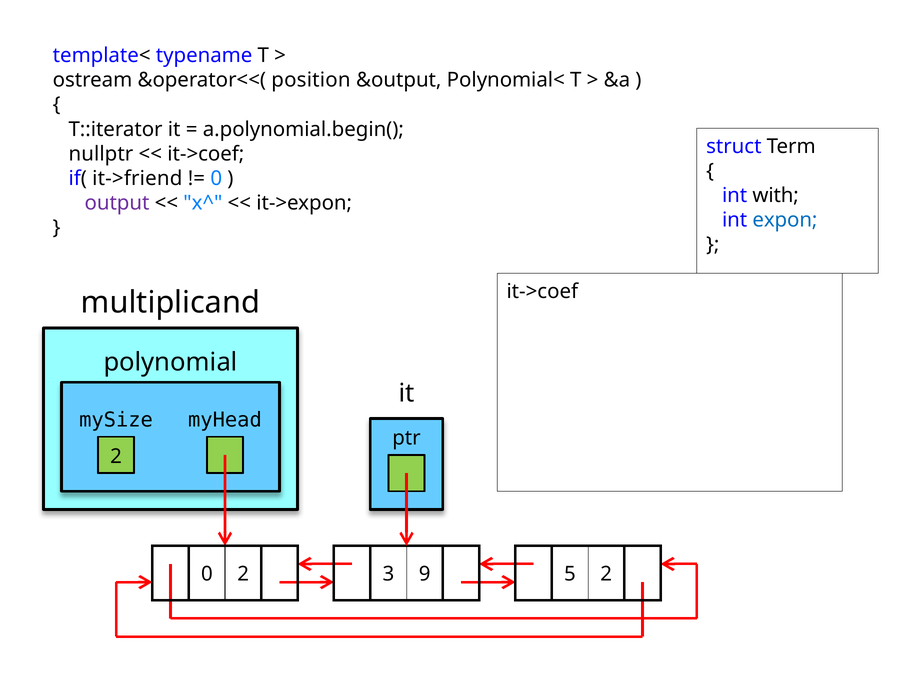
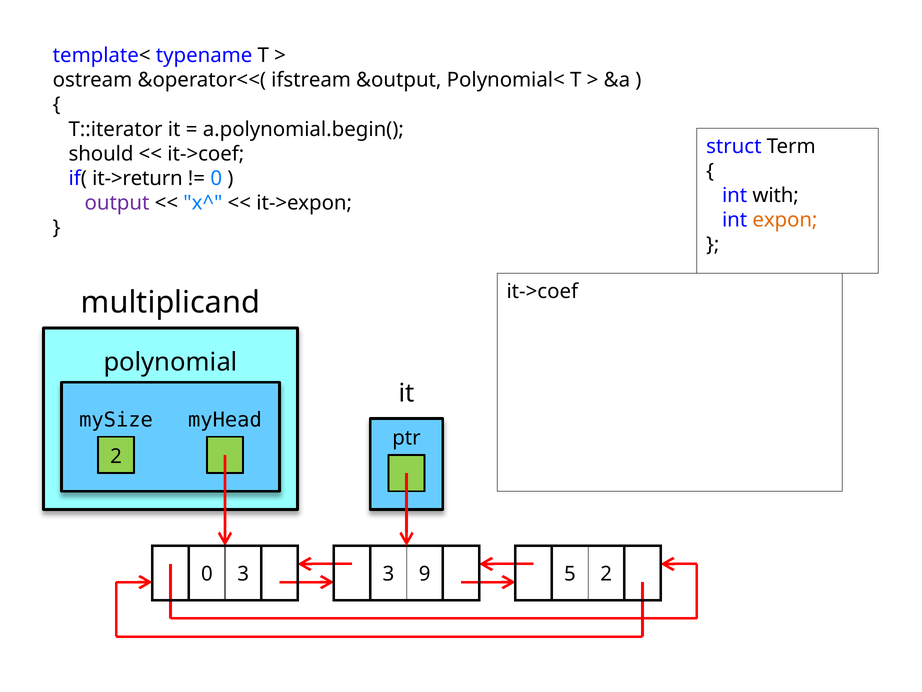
position: position -> ifstream
nullptr: nullptr -> should
it->friend: it->friend -> it->return
expon colour: blue -> orange
0 2: 2 -> 3
